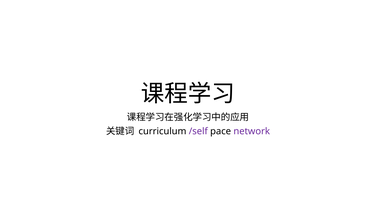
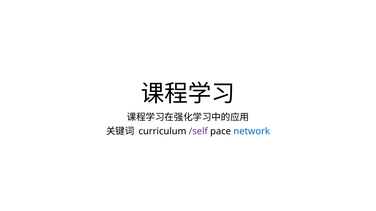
network colour: purple -> blue
